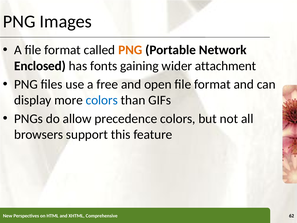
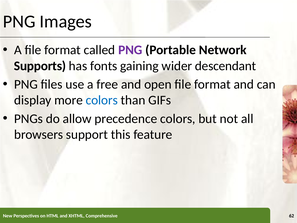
PNG at (130, 50) colour: orange -> purple
Enclosed: Enclosed -> Supports
attachment: attachment -> descendant
